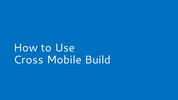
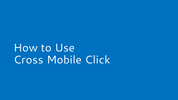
Build: Build -> Click
